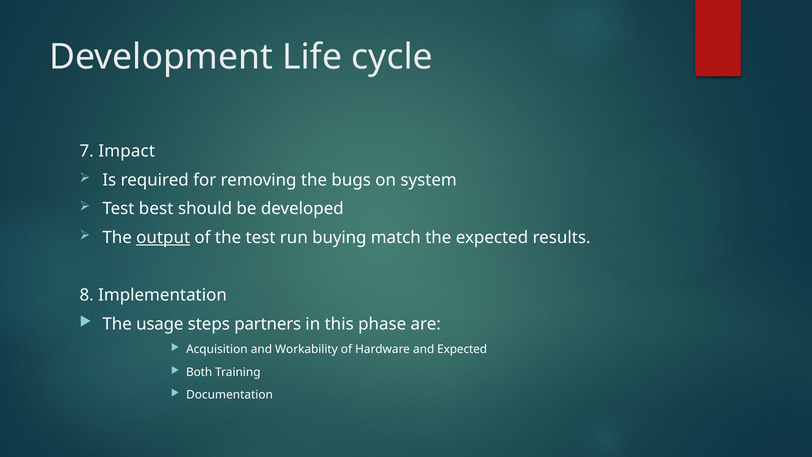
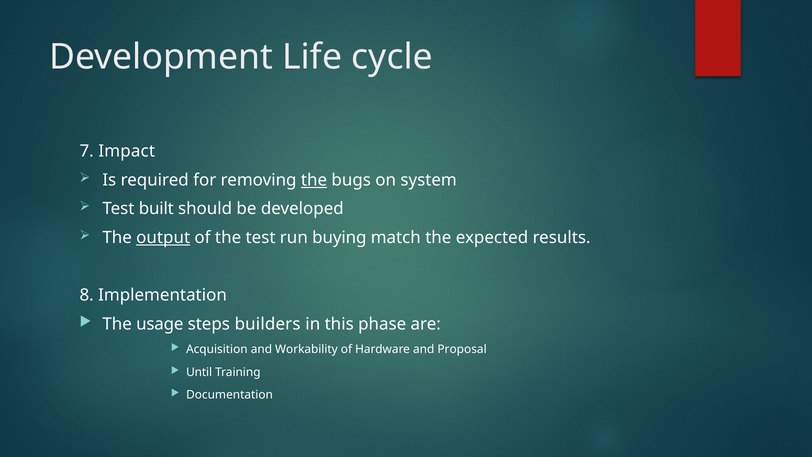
the at (314, 180) underline: none -> present
best: best -> built
partners: partners -> builders
and Expected: Expected -> Proposal
Both: Both -> Until
